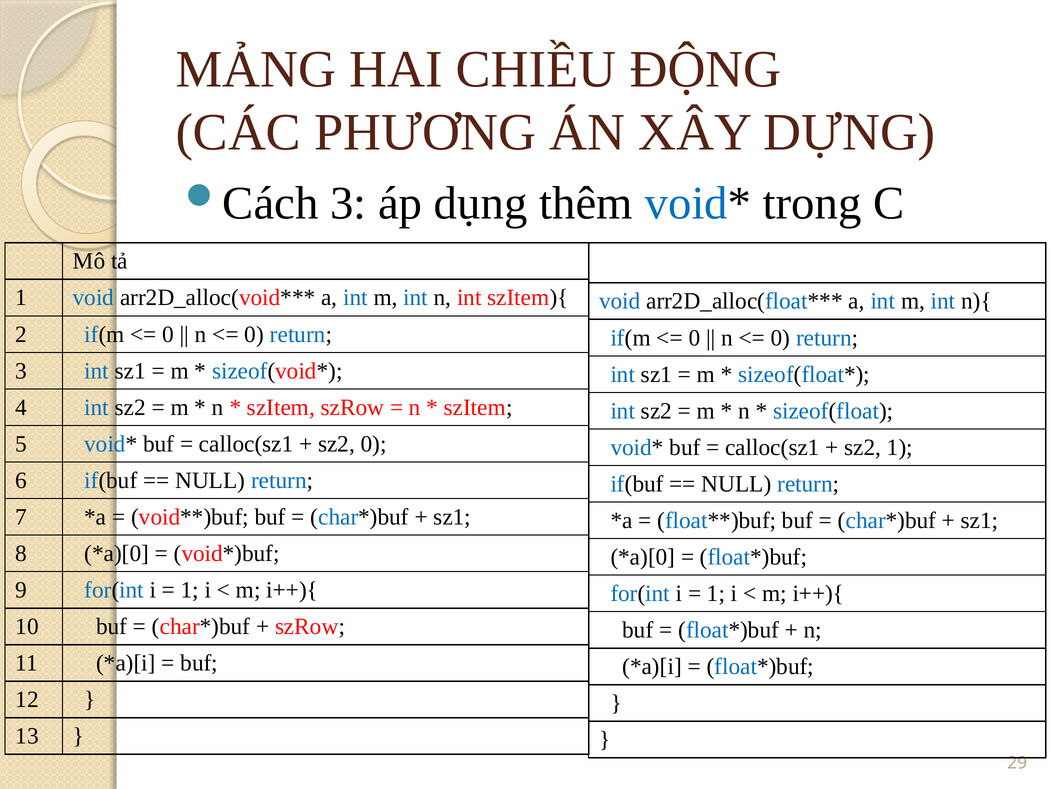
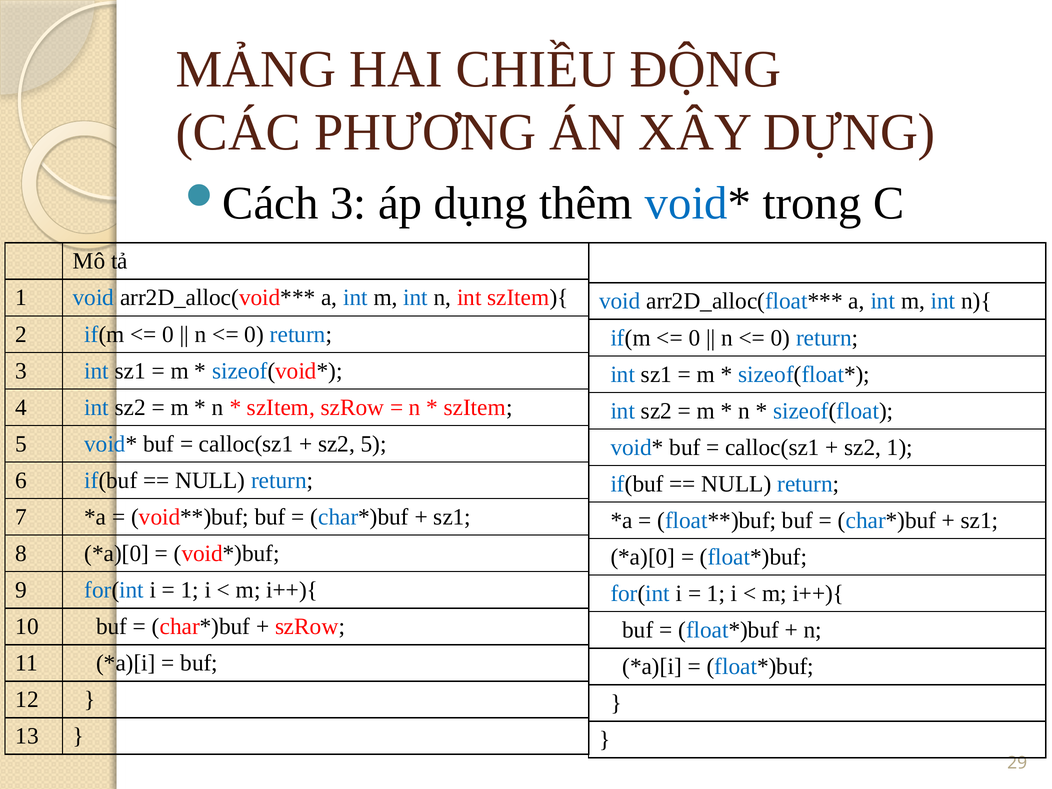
sz2 0: 0 -> 5
